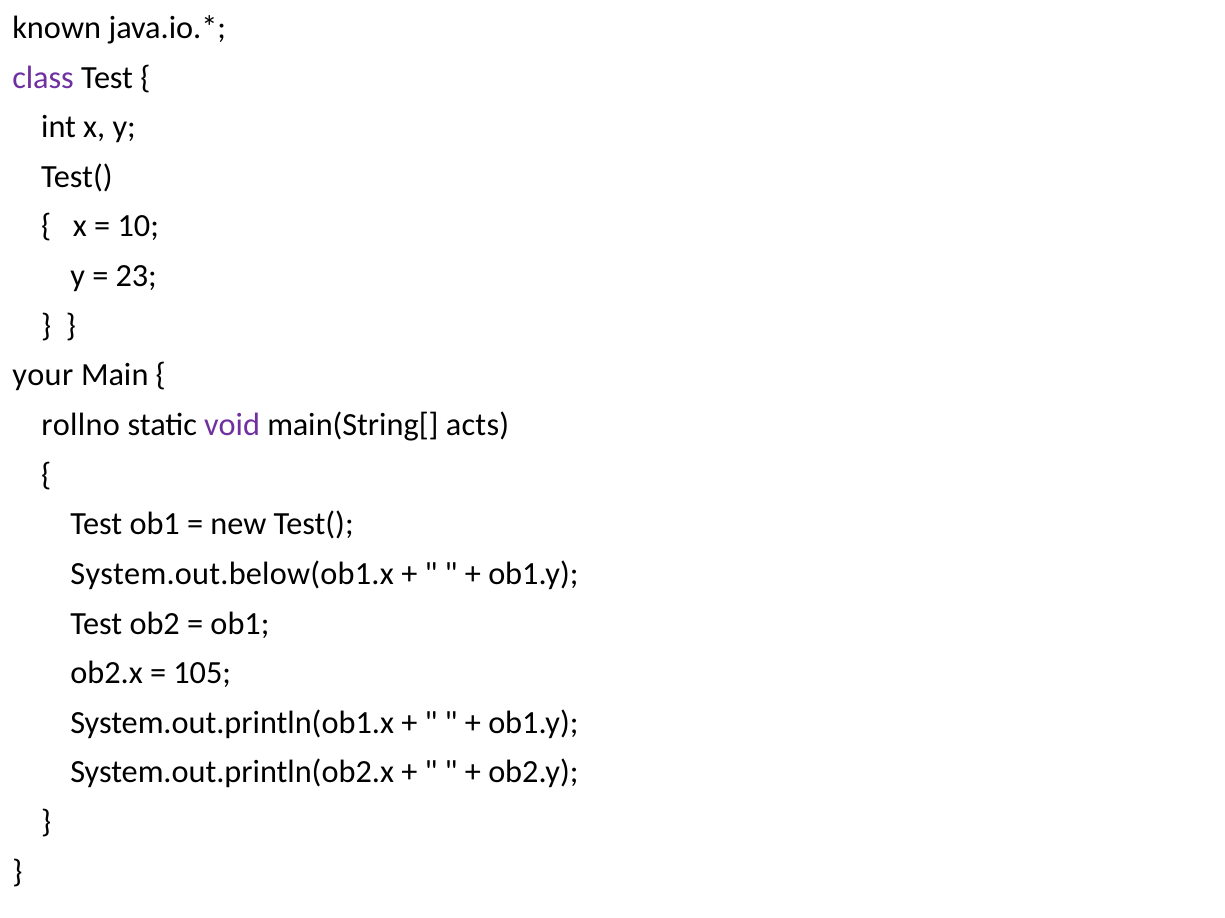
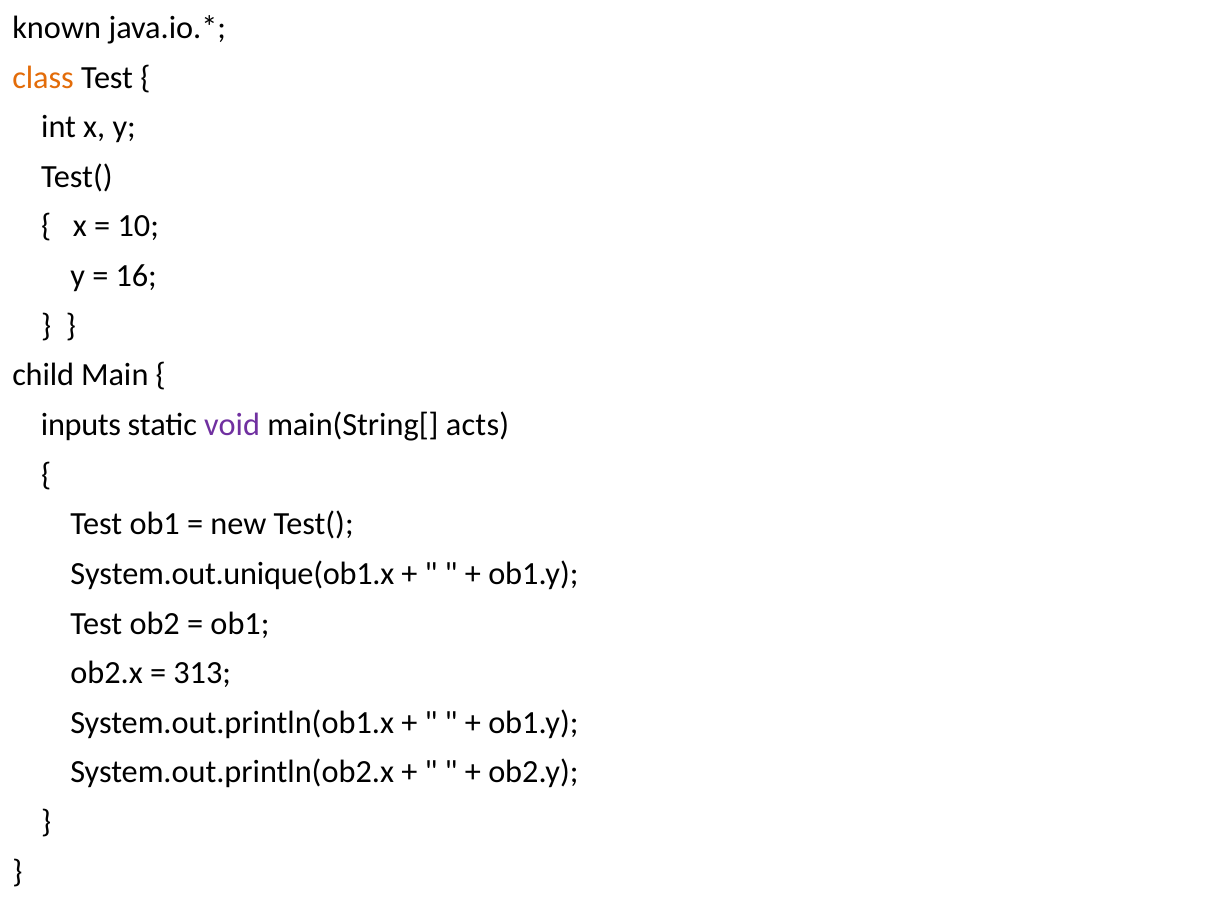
class colour: purple -> orange
23: 23 -> 16
your: your -> child
rollno: rollno -> inputs
System.out.below(ob1.x: System.out.below(ob1.x -> System.out.unique(ob1.x
105: 105 -> 313
